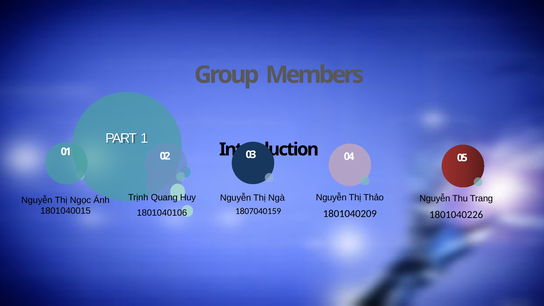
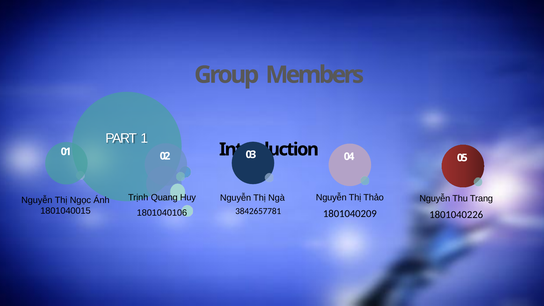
1807040159: 1807040159 -> 3842657781
